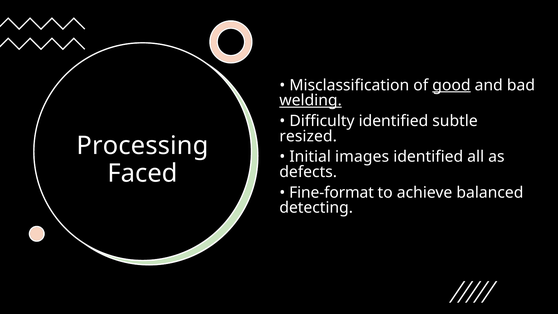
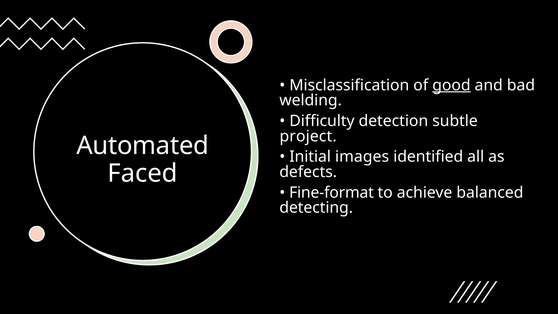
welding underline: present -> none
Difficulty identified: identified -> detection
resized: resized -> project
Processing: Processing -> Automated
